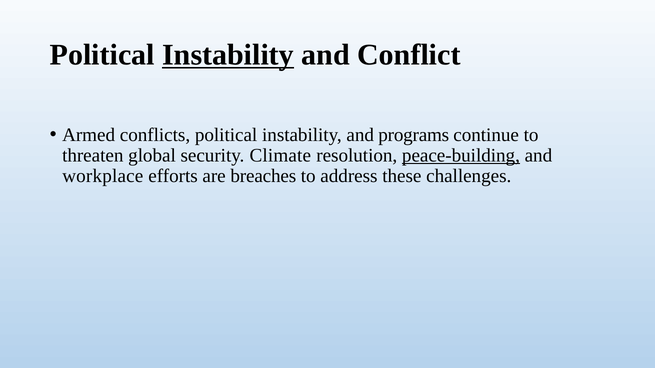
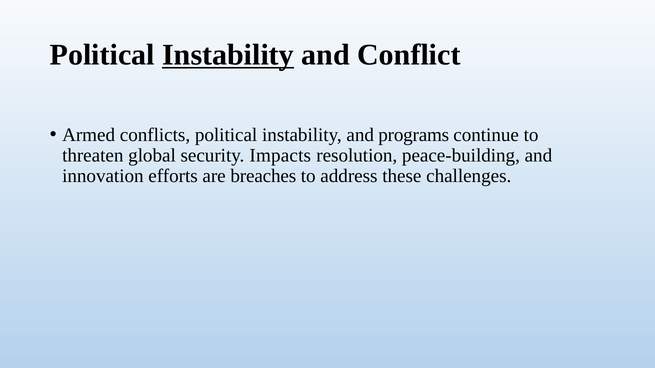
Climate: Climate -> Impacts
peace-building underline: present -> none
workplace: workplace -> innovation
